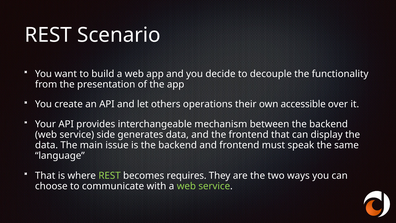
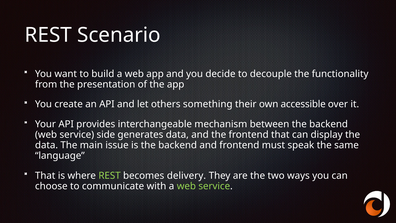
operations: operations -> something
requires: requires -> delivery
